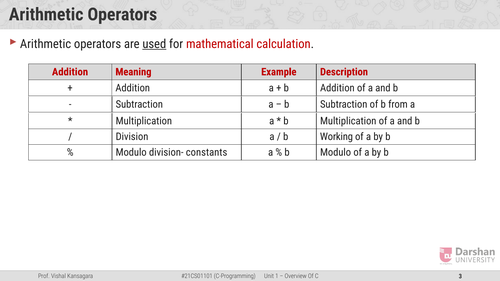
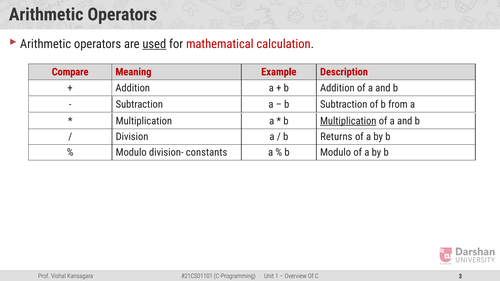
Addition at (70, 72): Addition -> Compare
Multiplication at (348, 121) underline: none -> present
Working: Working -> Returns
